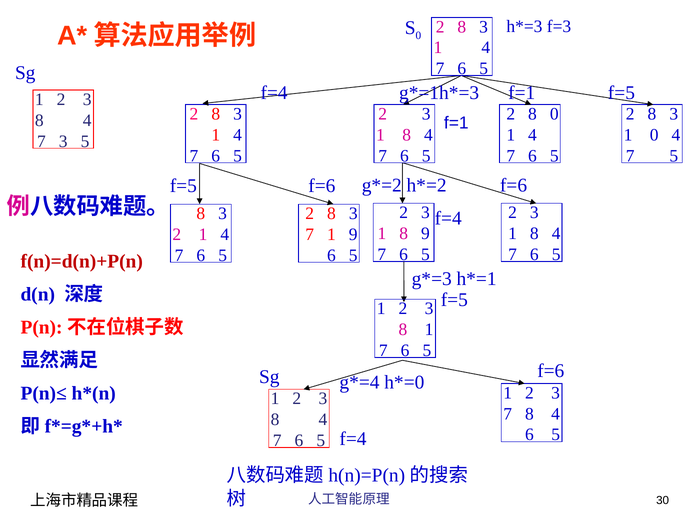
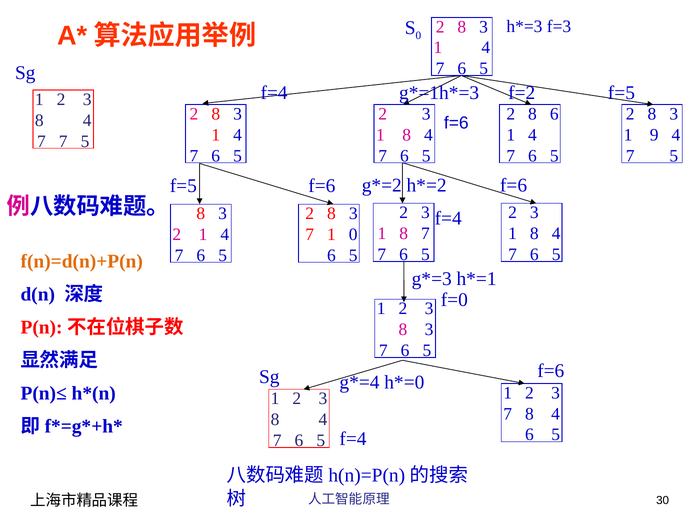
f=1 at (522, 93): f=1 -> f=2
8 0: 0 -> 6
f=1 at (456, 123): f=1 -> f=6
1 0: 0 -> 9
3 at (63, 141): 3 -> 7
8 9: 9 -> 7
1 9: 9 -> 0
f(n)=d(n)+P(n colour: red -> orange
f=5 at (454, 300): f=5 -> f=0
1 at (429, 330): 1 -> 3
